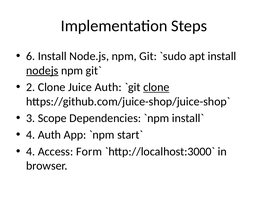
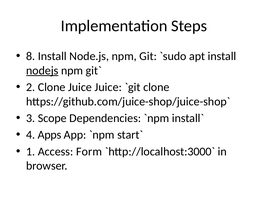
6: 6 -> 8
Juice Auth: Auth -> Juice
clone at (156, 87) underline: present -> none
4 Auth: Auth -> Apps
4 at (31, 152): 4 -> 1
